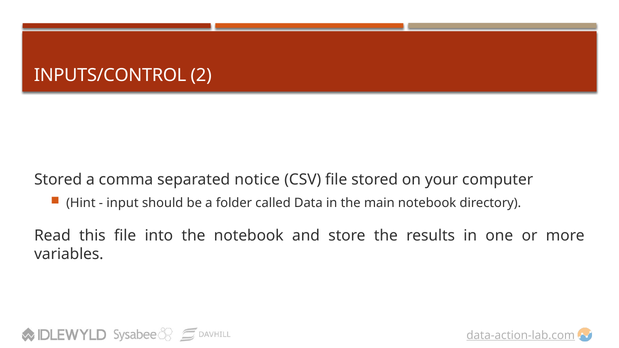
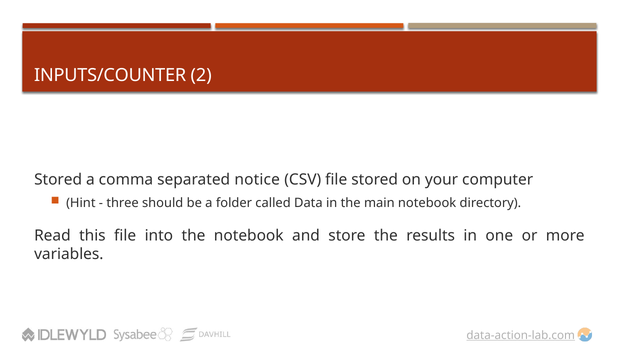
INPUTS/CONTROL: INPUTS/CONTROL -> INPUTS/COUNTER
input: input -> three
